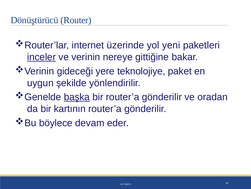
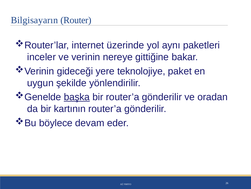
Dönüştürücü: Dönüştürücü -> Bilgisayarın
yeni: yeni -> aynı
inceler underline: present -> none
